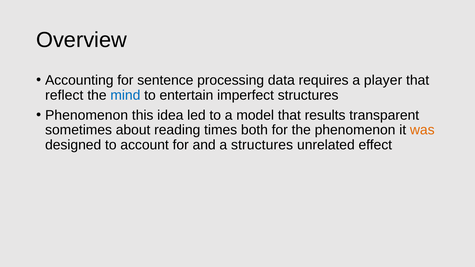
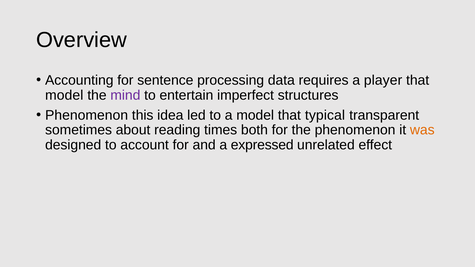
reflect at (64, 95): reflect -> model
mind colour: blue -> purple
results: results -> typical
a structures: structures -> expressed
